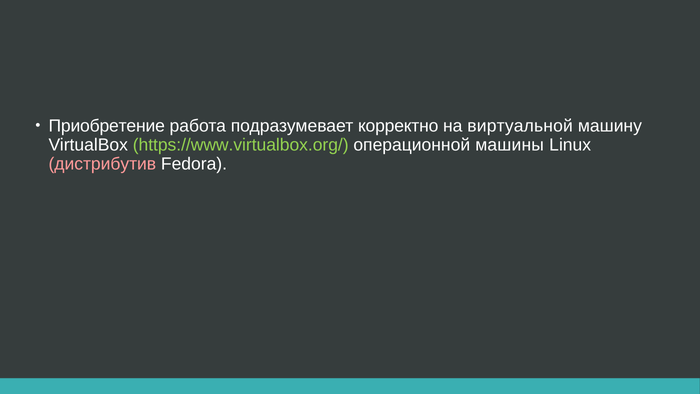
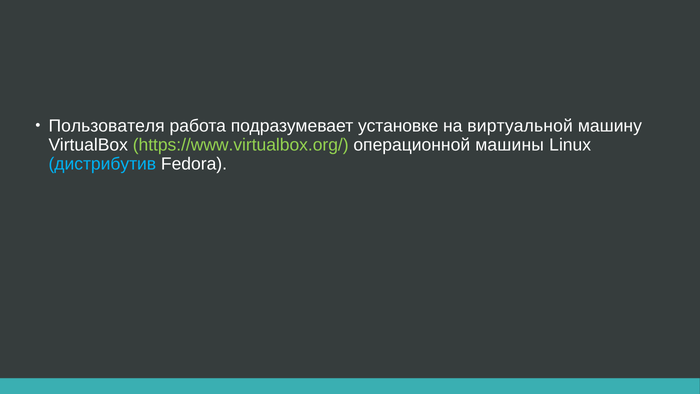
Приобретение: Приобретение -> Пользователя
корректно: корректно -> установке
дистрибутив colour: pink -> light blue
